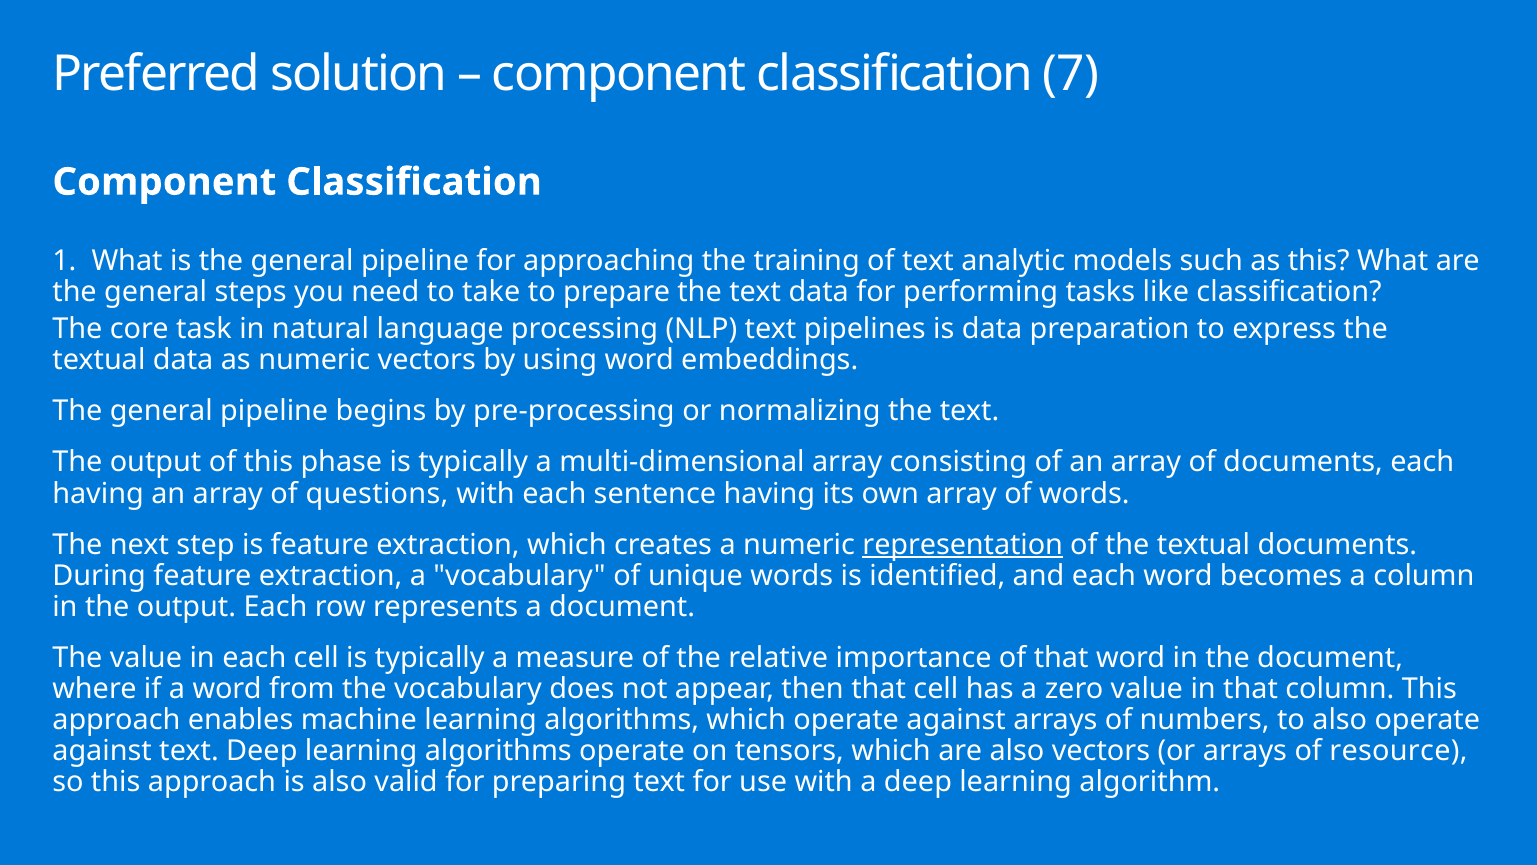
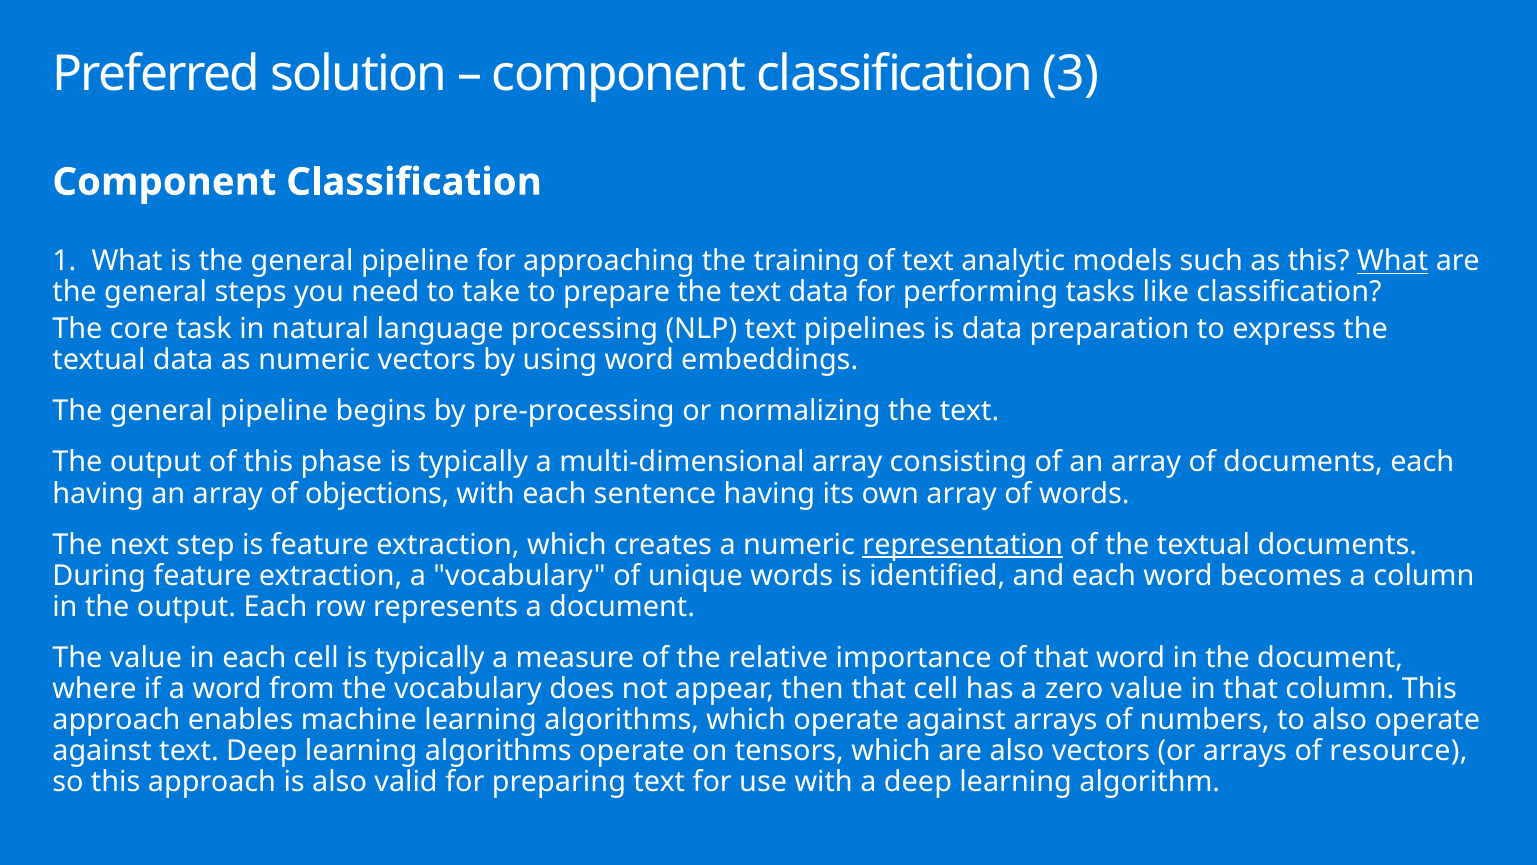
7: 7 -> 3
What at (1393, 261) underline: none -> present
questions: questions -> objections
